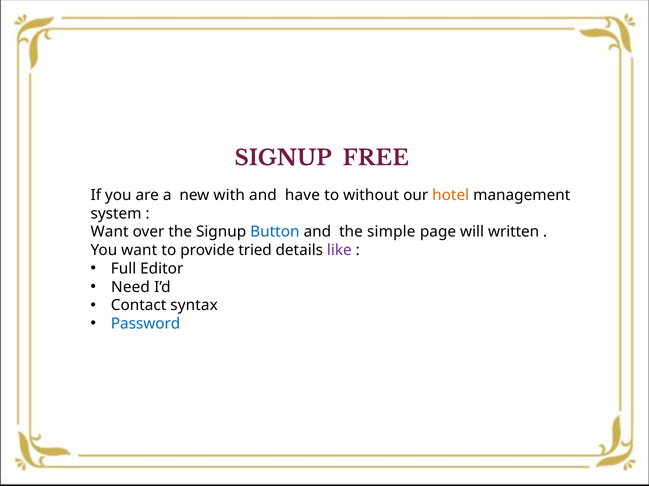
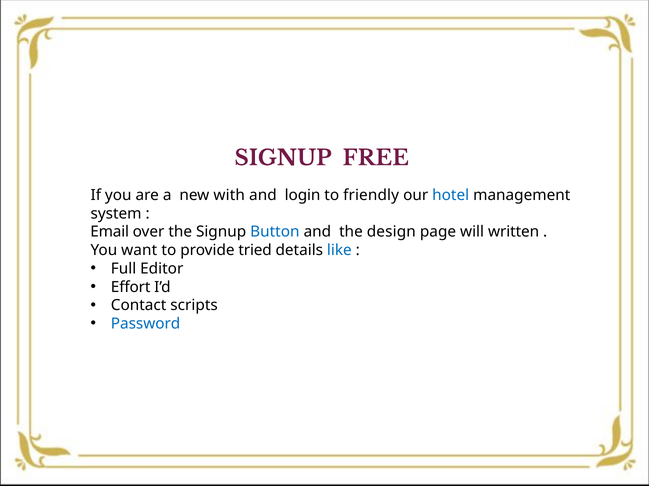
have: have -> login
without: without -> friendly
hotel colour: orange -> blue
Want at (110, 232): Want -> Email
simple: simple -> design
like colour: purple -> blue
Need: Need -> Effort
syntax: syntax -> scripts
